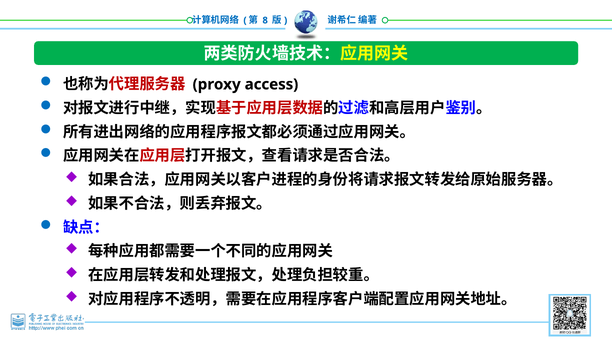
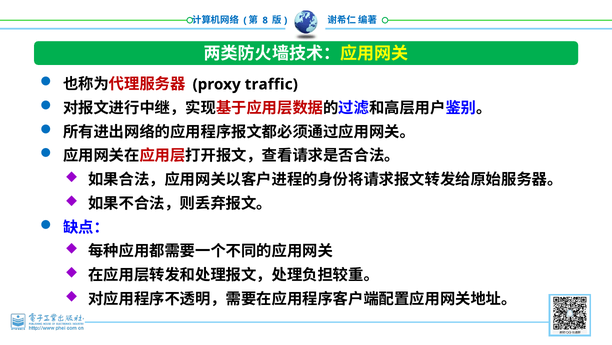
access: access -> traffic
